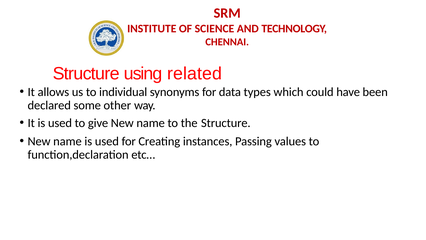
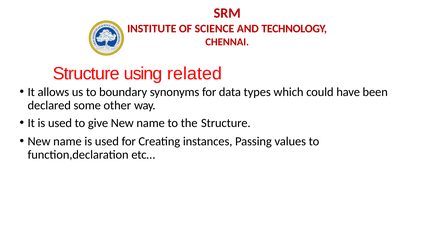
individual: individual -> boundary
